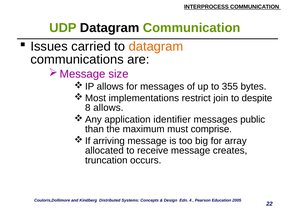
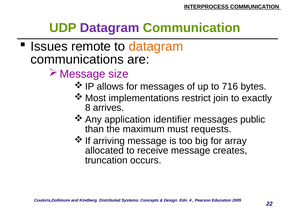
Datagram at (110, 28) colour: black -> purple
carried: carried -> remote
355: 355 -> 716
despite: despite -> exactly
8 allows: allows -> arrives
comprise: comprise -> requests
